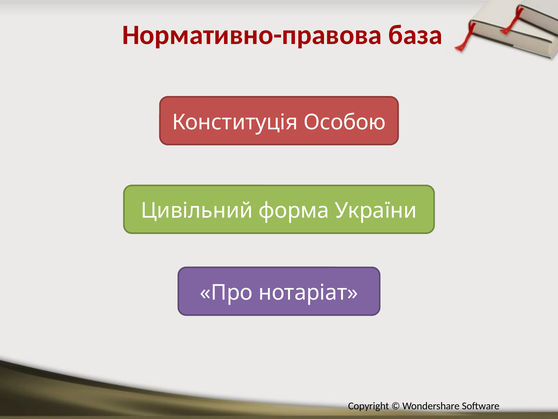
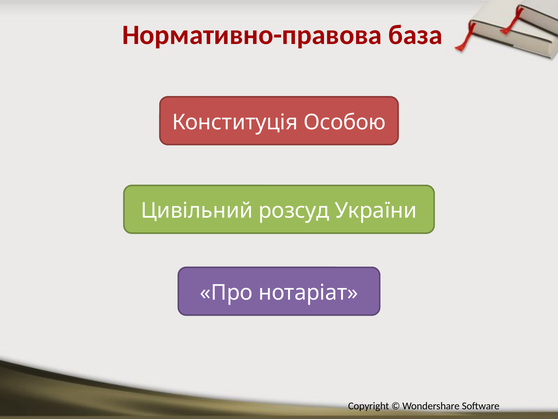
форма: форма -> розсуд
